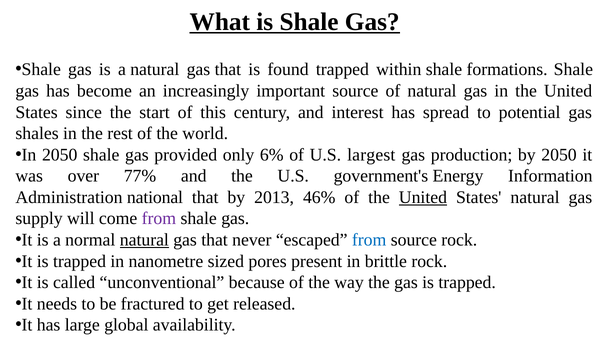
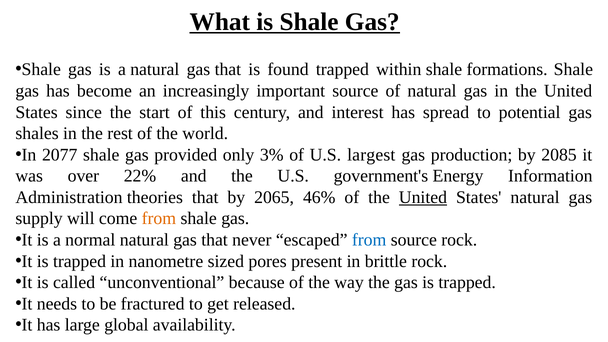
In 2050: 2050 -> 2077
6%: 6% -> 3%
by 2050: 2050 -> 2085
77%: 77% -> 22%
national: national -> theories
2013: 2013 -> 2065
from at (159, 219) colour: purple -> orange
natural at (144, 240) underline: present -> none
